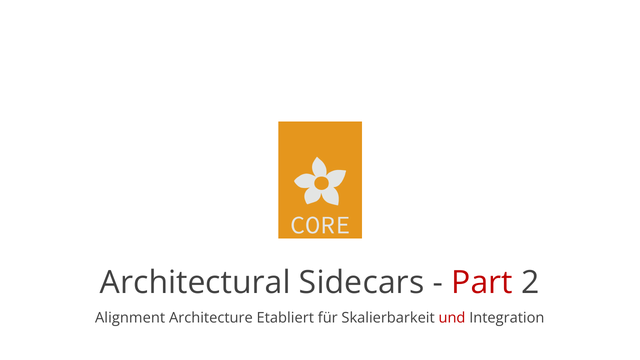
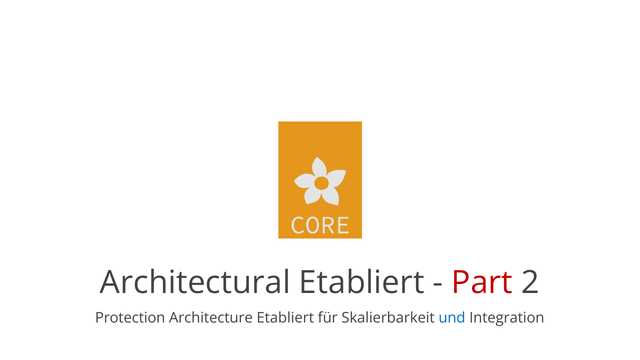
Architectural Sidecars: Sidecars -> Etabliert
Alignment: Alignment -> Protection
und colour: red -> blue
